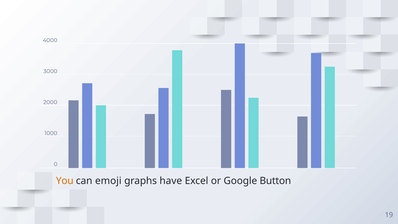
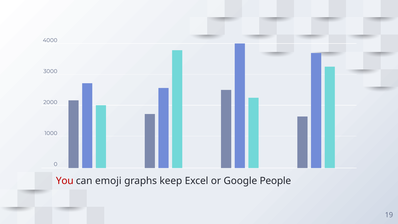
You colour: orange -> red
have: have -> keep
Button: Button -> People
